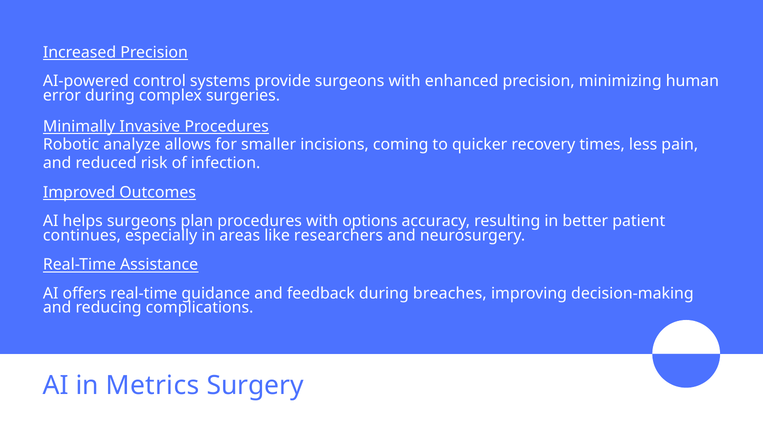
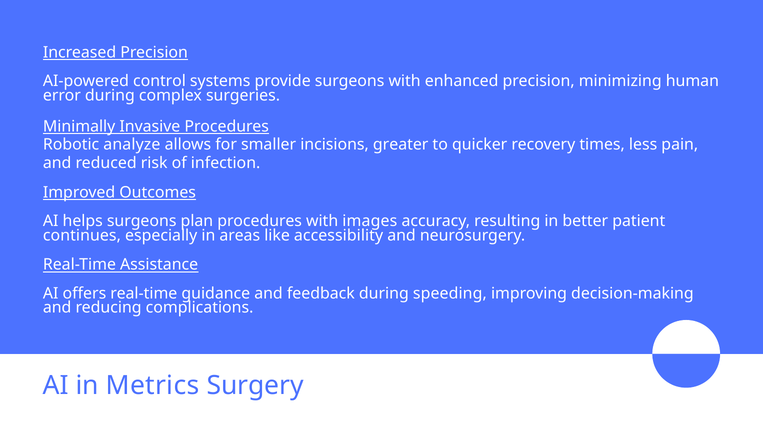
coming: coming -> greater
options: options -> images
researchers: researchers -> accessibility
breaches: breaches -> speeding
